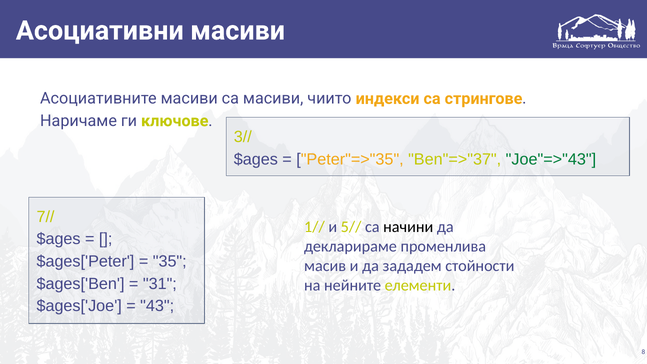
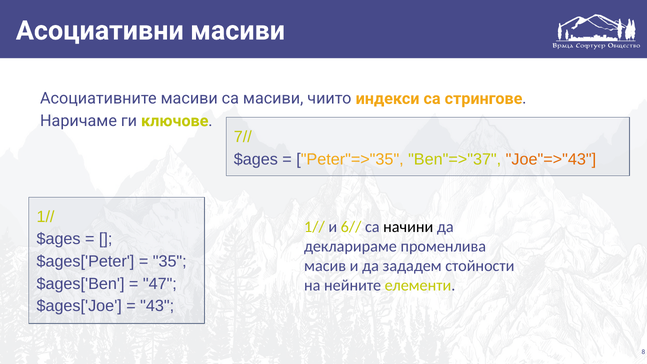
3//: 3// -> 7//
Joe"=>"43 colour: green -> orange
7// at (46, 217): 7// -> 1//
5//: 5// -> 6//
31: 31 -> 47
